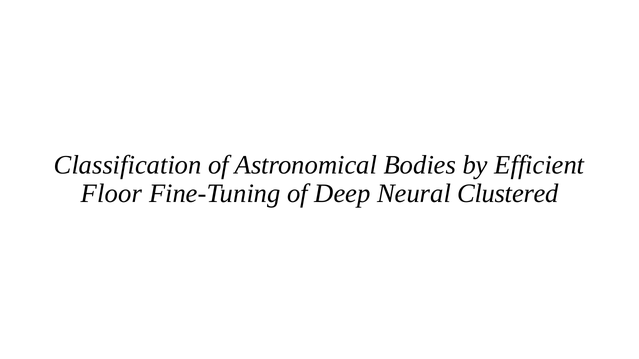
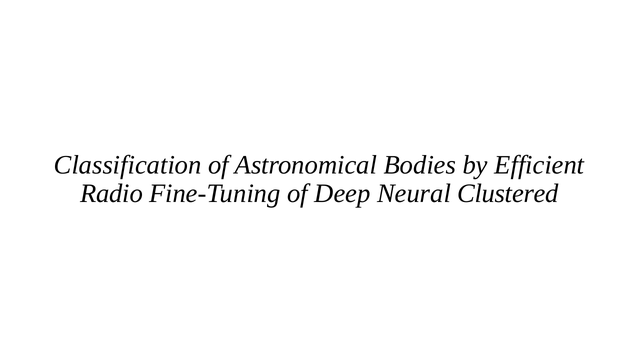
Floor: Floor -> Radio
